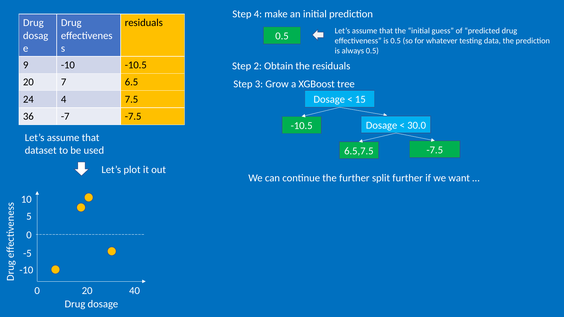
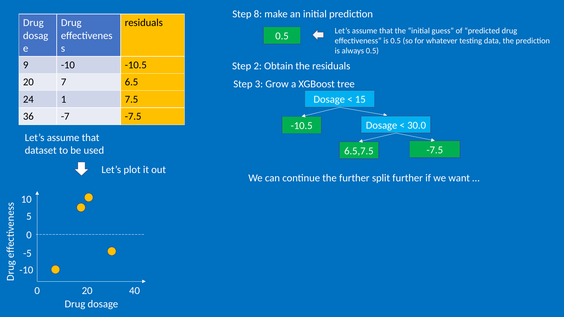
Step 4: 4 -> 8
24 4: 4 -> 1
